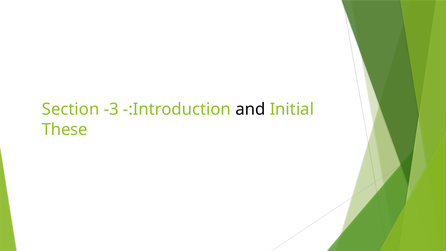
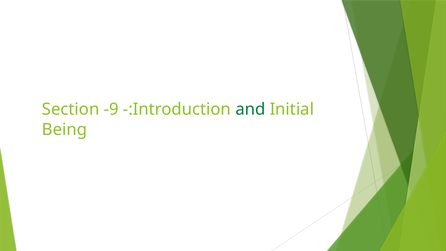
-3: -3 -> -9
and colour: black -> green
These: These -> Being
